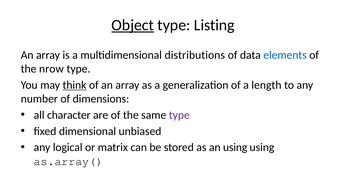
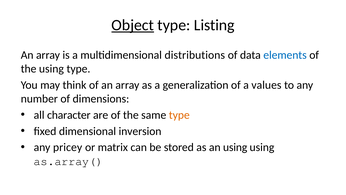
the nrow: nrow -> using
think underline: present -> none
length: length -> values
type at (179, 115) colour: purple -> orange
unbiased: unbiased -> inversion
logical: logical -> pricey
